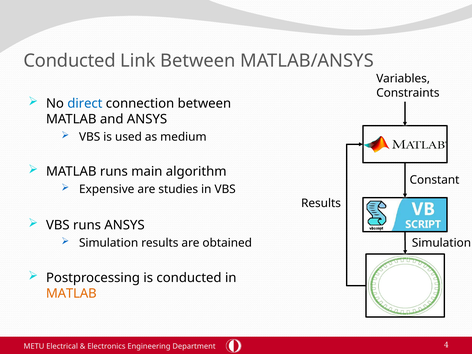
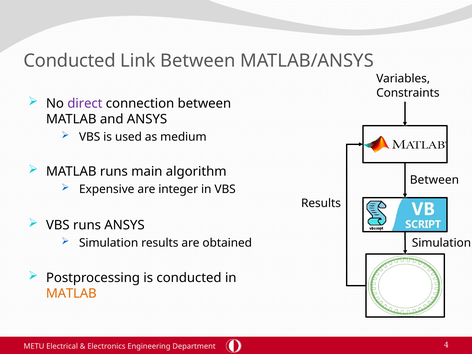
direct colour: blue -> purple
Constant at (435, 180): Constant -> Between
studies: studies -> integer
